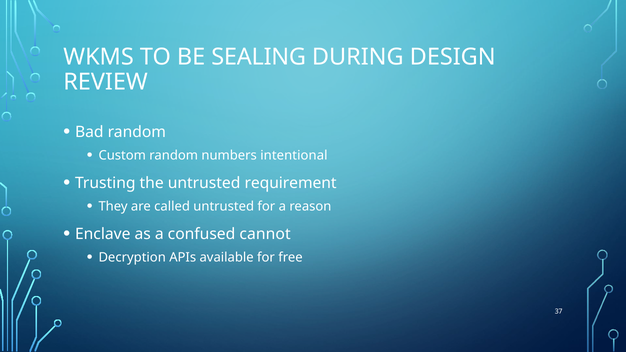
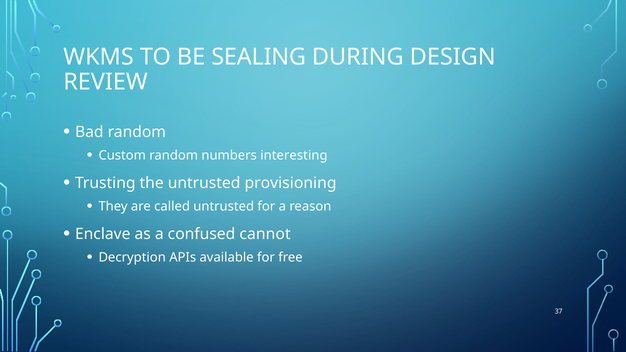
intentional: intentional -> interesting
requirement: requirement -> provisioning
